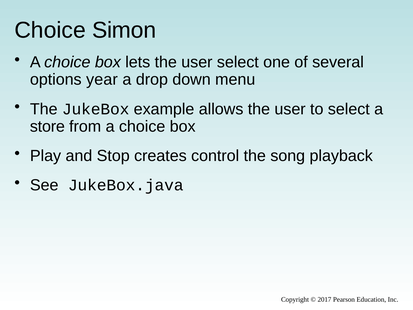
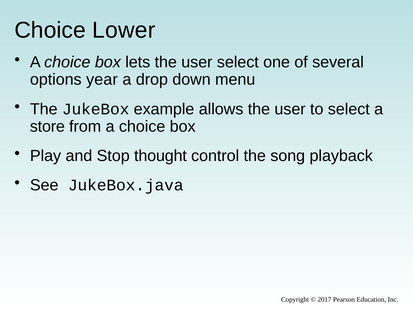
Simon: Simon -> Lower
creates: creates -> thought
